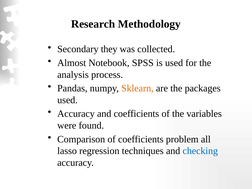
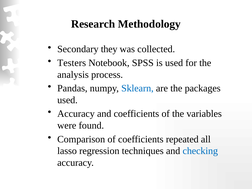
Almost: Almost -> Testers
Sklearn colour: orange -> blue
problem: problem -> repeated
